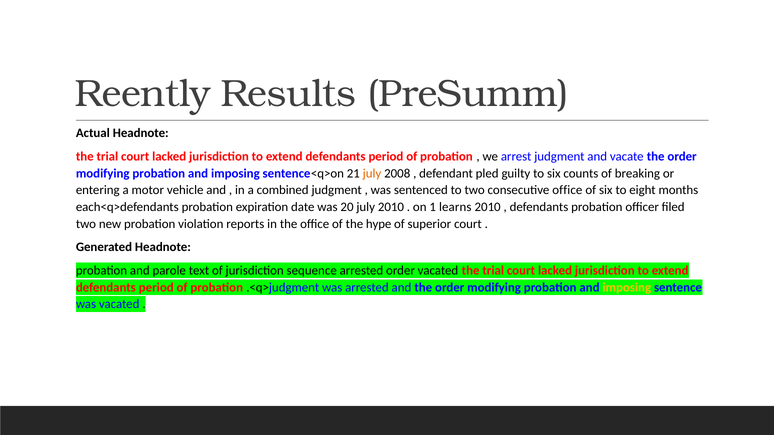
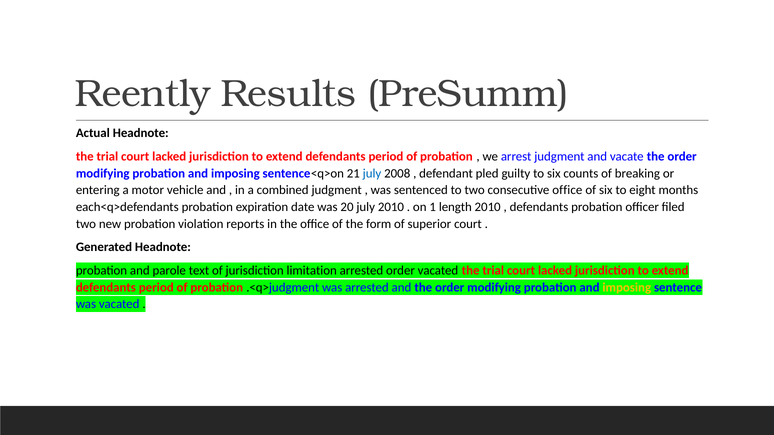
july at (372, 173) colour: orange -> blue
learns: learns -> length
hype: hype -> form
sequence: sequence -> limitation
